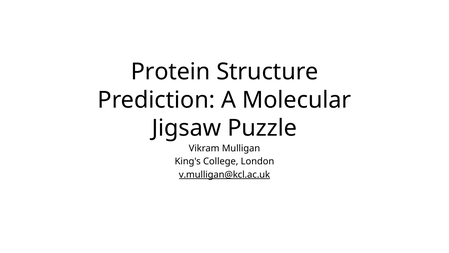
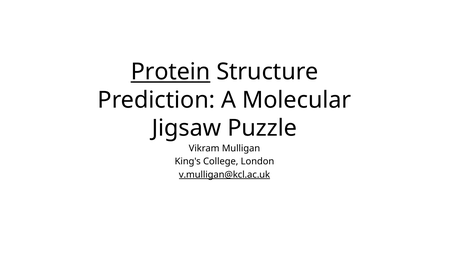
Protein underline: none -> present
